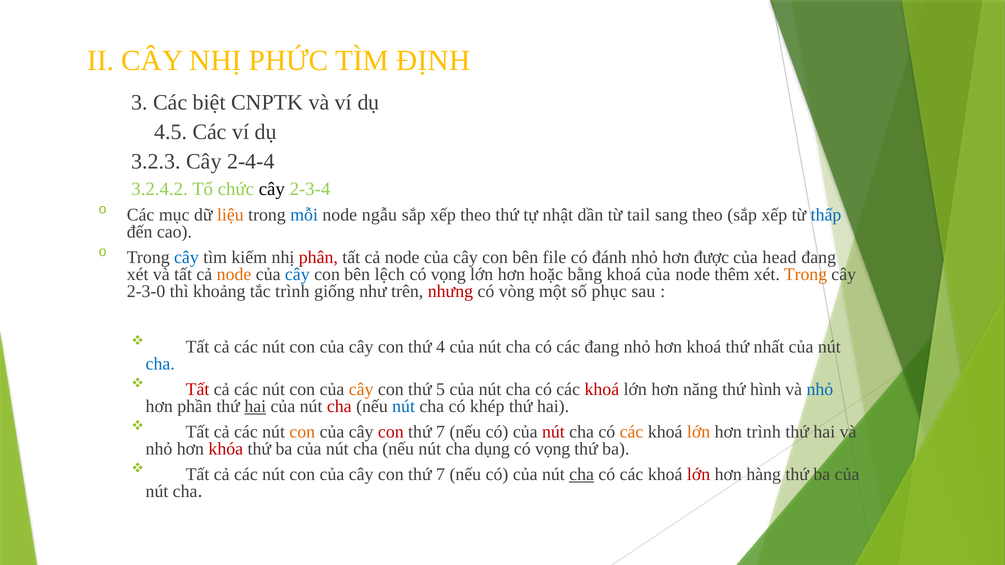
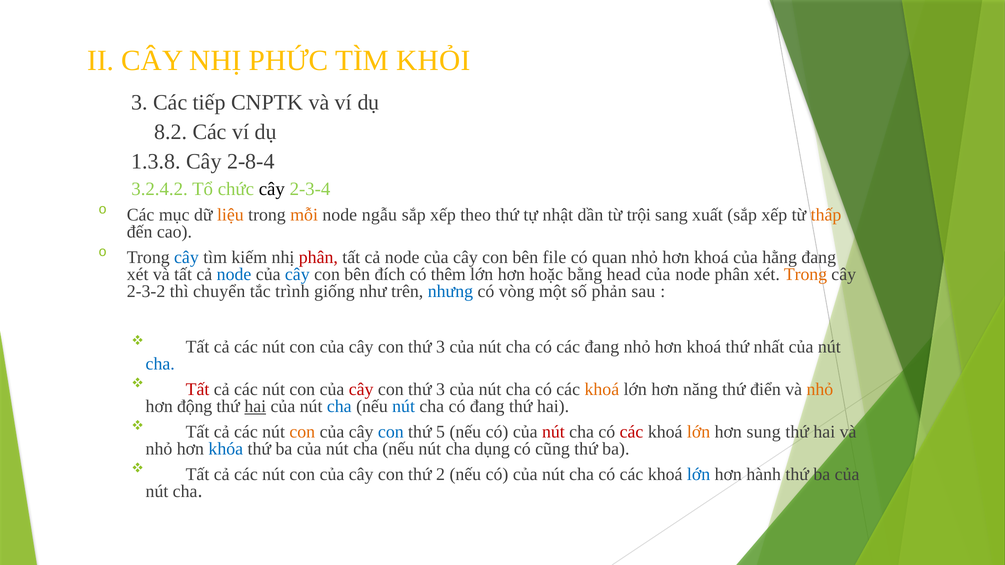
ĐỊNH: ĐỊNH -> KHỎI
biệt: biệt -> tiếp
4.5: 4.5 -> 8.2
3.2.3: 3.2.3 -> 1.3.8
2-4-4: 2-4-4 -> 2-8-4
mỗi colour: blue -> orange
tail: tail -> trội
sang theo: theo -> xuất
thấp colour: blue -> orange
đánh: đánh -> quan
được at (711, 257): được -> khoá
head: head -> hằng
node at (234, 275) colour: orange -> blue
lệch: lệch -> đích
vọng at (448, 275): vọng -> thêm
bằng khoá: khoá -> head
node thêm: thêm -> phân
2-3-0: 2-3-0 -> 2-3-2
khoảng: khoảng -> chuyển
nhưng colour: red -> blue
phục: phục -> phản
4 at (441, 347): 4 -> 3
cây at (361, 389) colour: orange -> red
5 at (441, 389): 5 -> 3
khoá at (602, 389) colour: red -> orange
hình: hình -> điển
nhỏ at (820, 389) colour: blue -> orange
phần: phần -> động
cha at (339, 407) colour: red -> blue
có khép: khép -> đang
con at (391, 432) colour: red -> blue
7 at (441, 432): 7 -> 5
các at (632, 432) colour: orange -> red
hơn trình: trình -> sung
khóa colour: red -> blue
vọng at (553, 449): vọng -> cũng
7 at (441, 475): 7 -> 2
cha at (582, 475) underline: present -> none
lớn at (699, 475) colour: red -> blue
hàng: hàng -> hành
